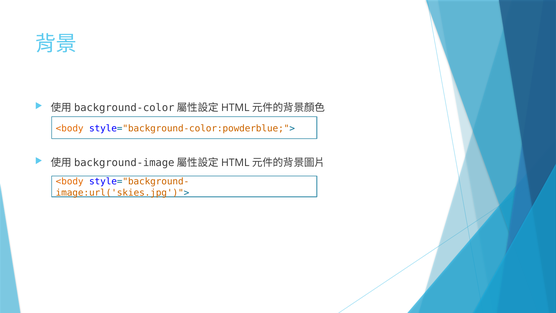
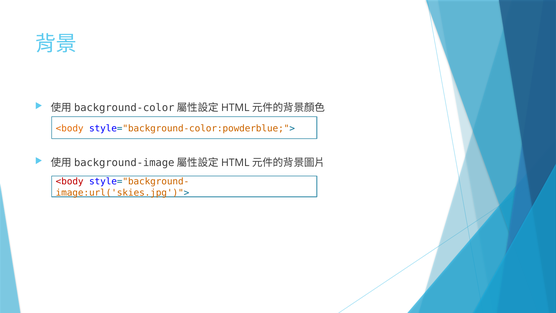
<body at (70, 181) colour: orange -> red
